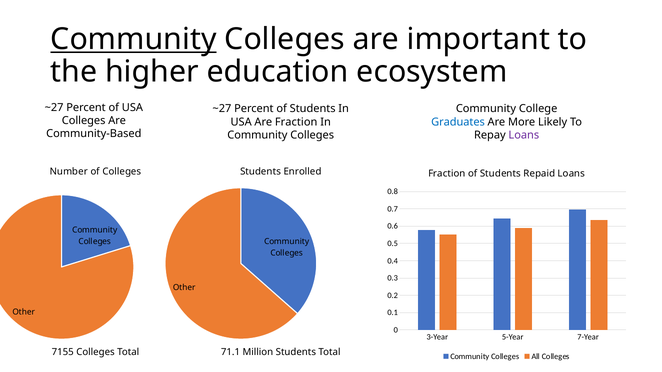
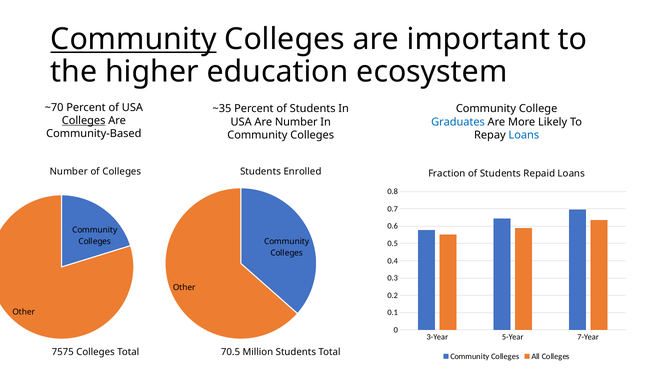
~27 at (54, 108): ~27 -> ~70
~27 at (222, 109): ~27 -> ~35
Colleges at (84, 121) underline: none -> present
Are Fraction: Fraction -> Number
Loans at (524, 135) colour: purple -> blue
7155: 7155 -> 7575
71.1: 71.1 -> 70.5
